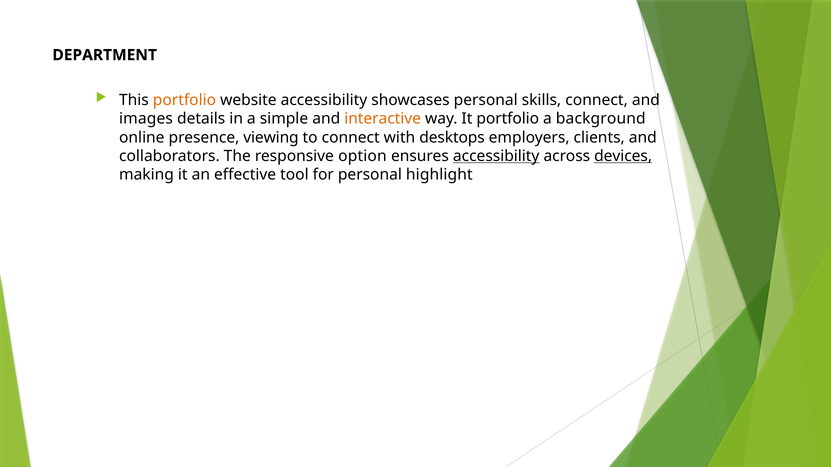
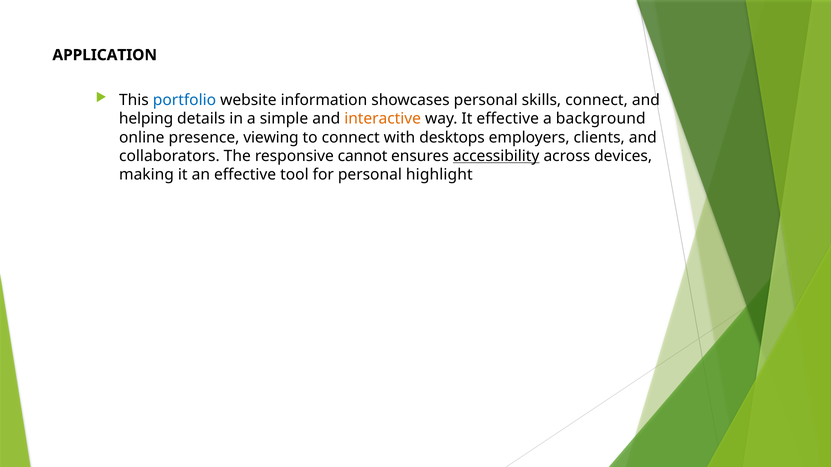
DEPARTMENT: DEPARTMENT -> APPLICATION
portfolio at (184, 100) colour: orange -> blue
website accessibility: accessibility -> information
images: images -> helping
It portfolio: portfolio -> effective
option: option -> cannot
devices underline: present -> none
